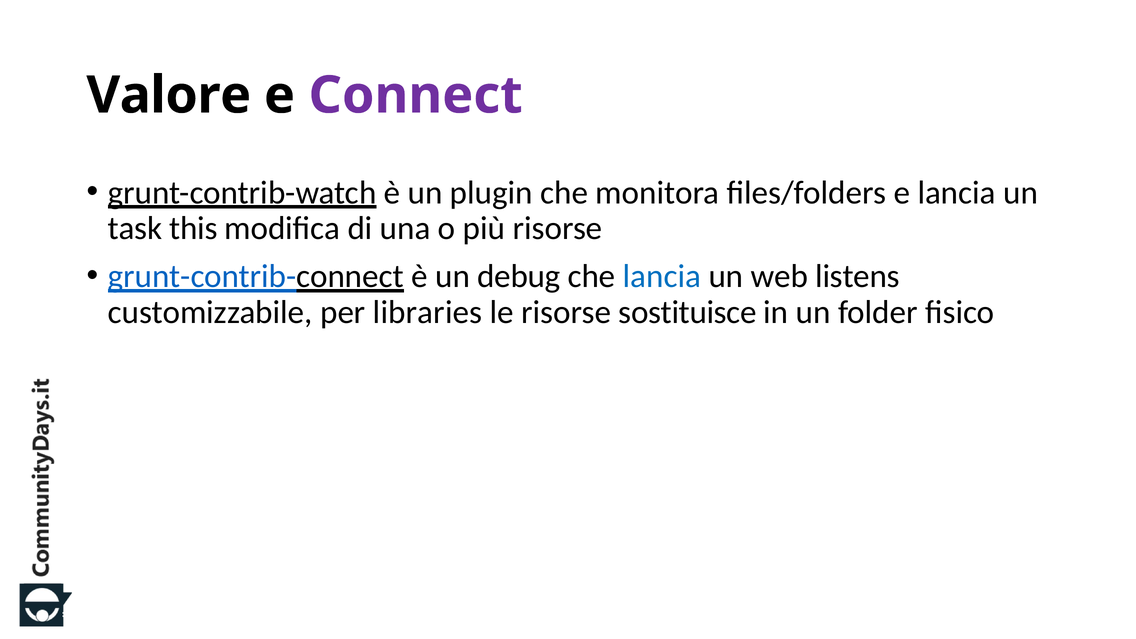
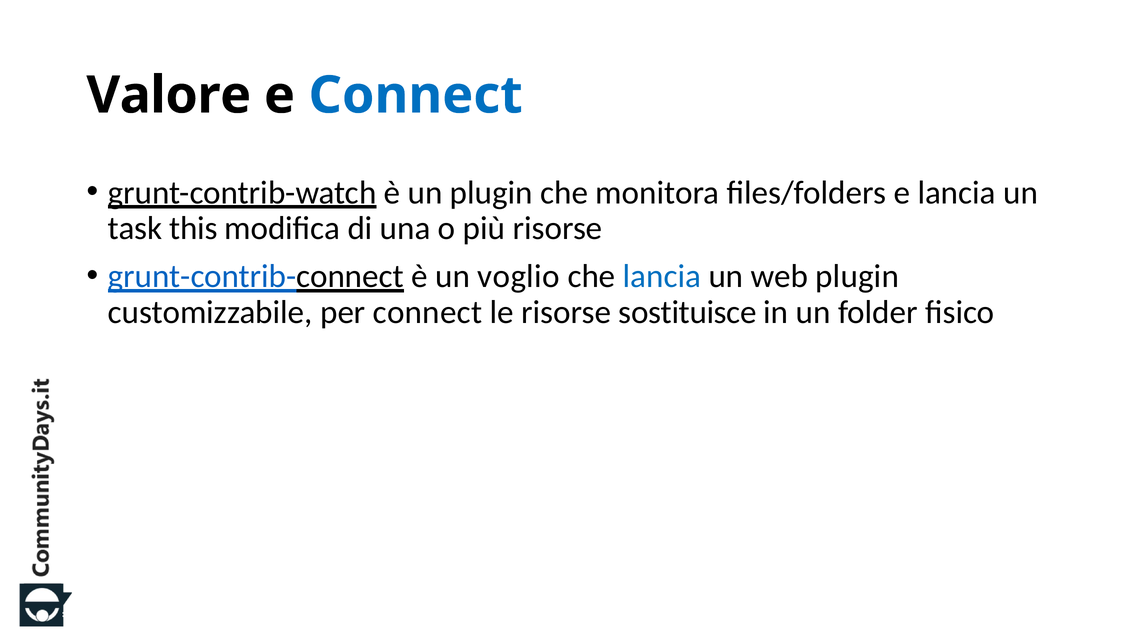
Connect at (416, 95) colour: purple -> blue
debug: debug -> voglio
web listens: listens -> plugin
per libraries: libraries -> connect
